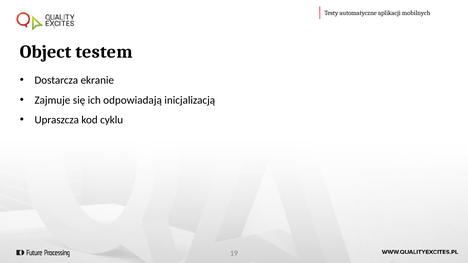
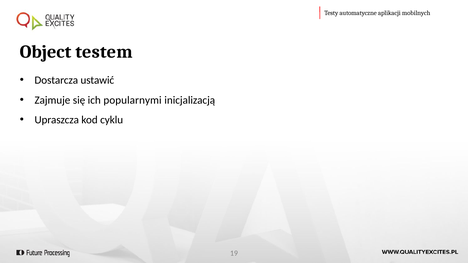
ekranie: ekranie -> ustawić
odpowiadają: odpowiadają -> popularnymi
